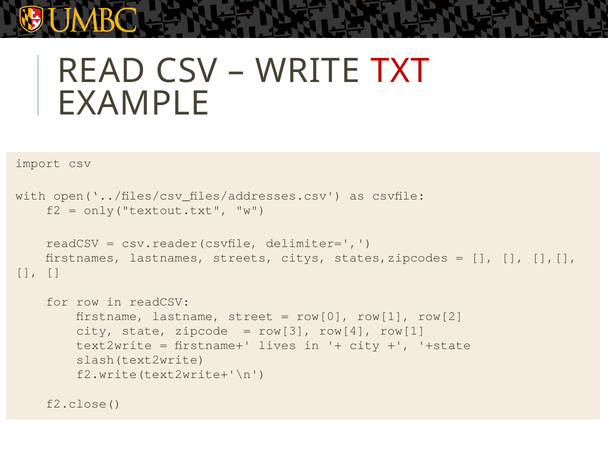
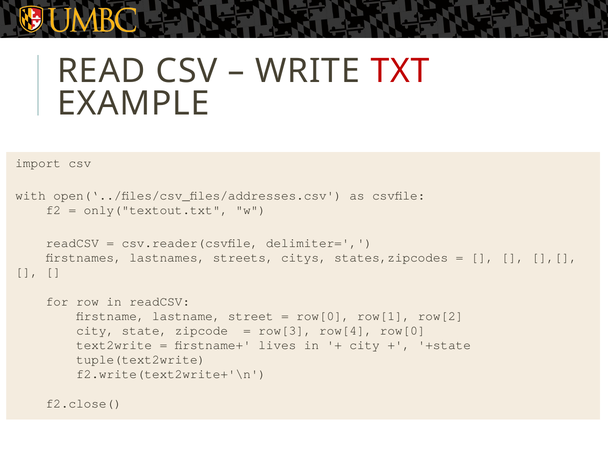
row[4 row[1: row[1 -> row[0
slash(text2write: slash(text2write -> tuple(text2write
